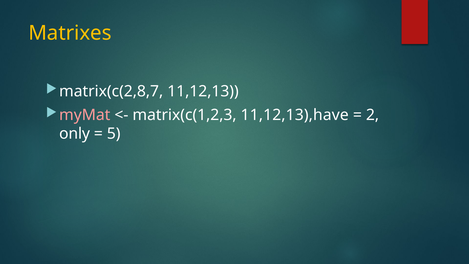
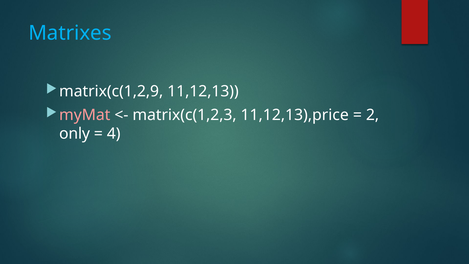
Matrixes colour: yellow -> light blue
matrix(c(2,8,7: matrix(c(2,8,7 -> matrix(c(1,2,9
11,12,13),have: 11,12,13),have -> 11,12,13),price
5: 5 -> 4
